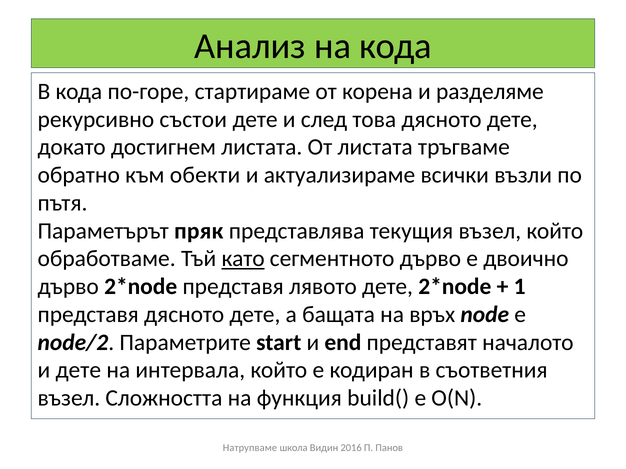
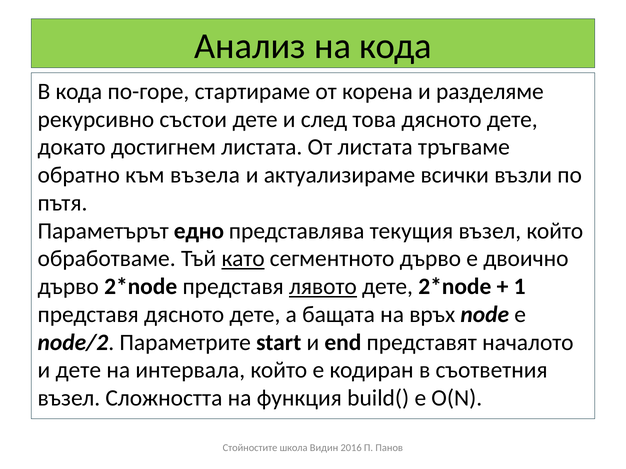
обекти: обекти -> възела
пряк: пряк -> едно
лявото underline: none -> present
Натрупваме: Натрупваме -> Стойностите
